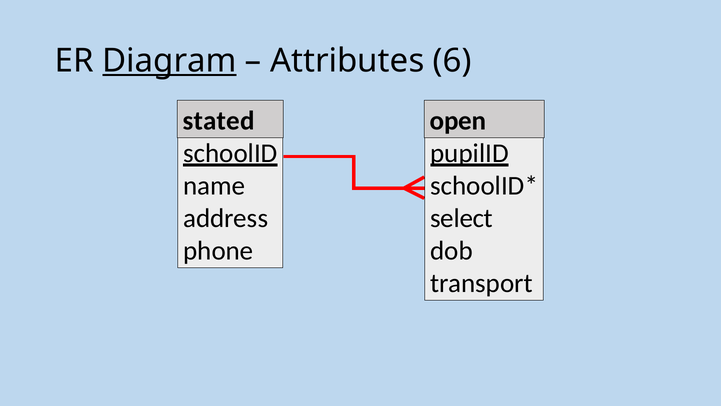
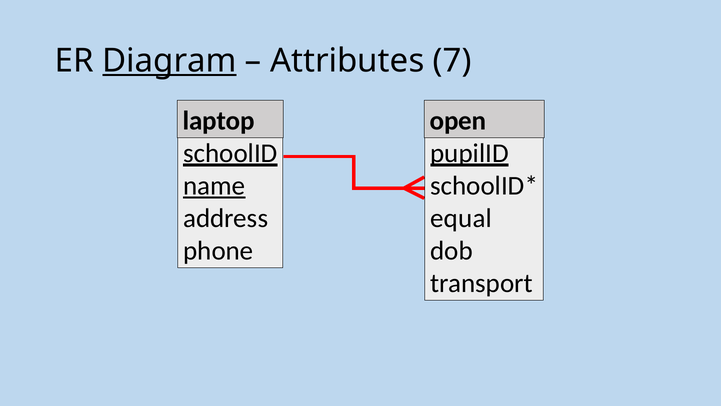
6: 6 -> 7
stated: stated -> laptop
name underline: none -> present
select: select -> equal
